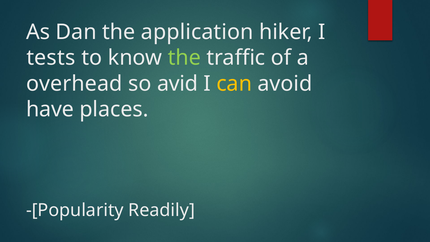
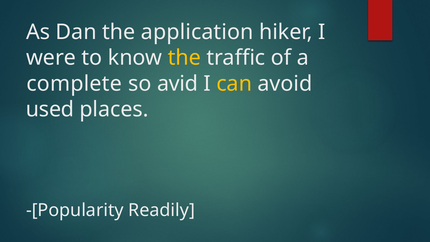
tests: tests -> were
the at (184, 58) colour: light green -> yellow
overhead: overhead -> complete
have: have -> used
